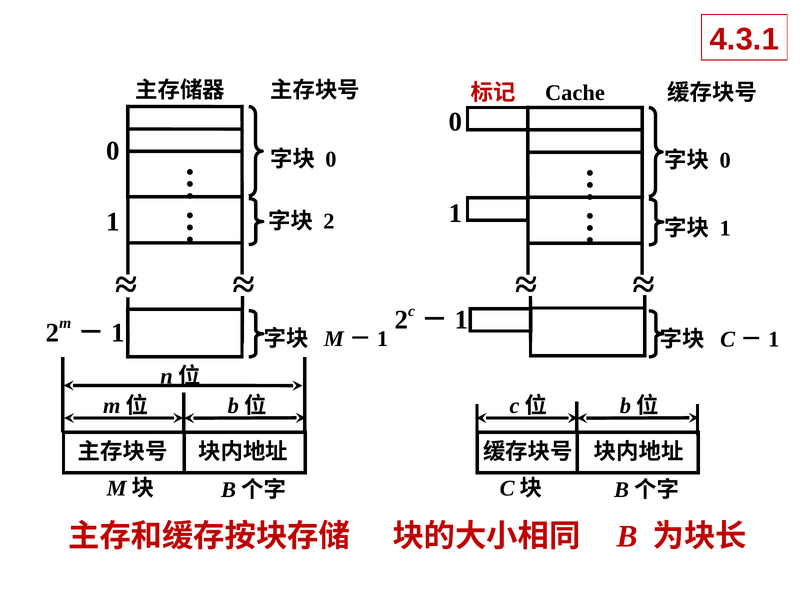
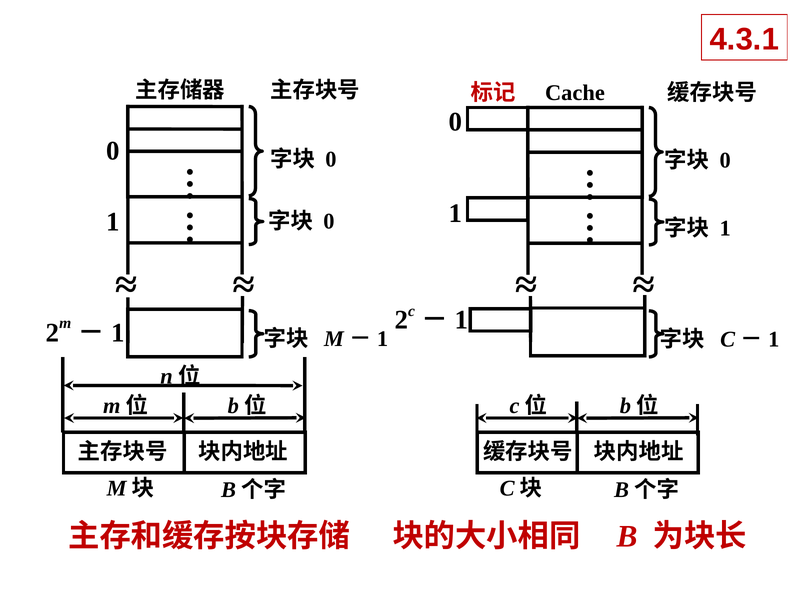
2 at (329, 222): 2 -> 0
